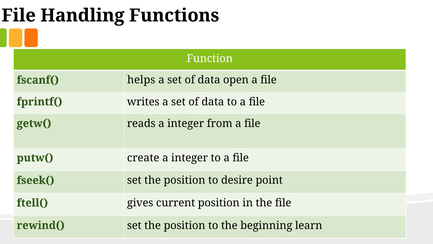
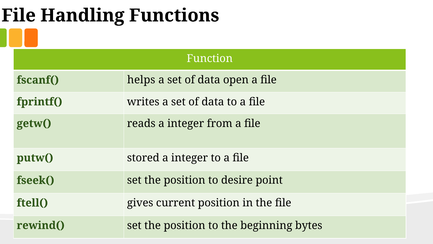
create: create -> stored
learn: learn -> bytes
